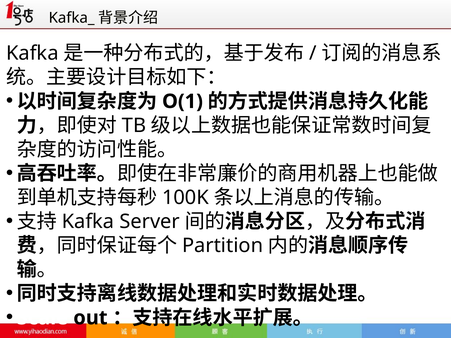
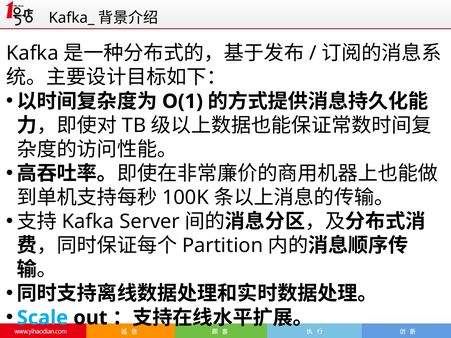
Scale colour: white -> light blue
